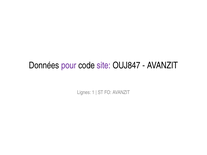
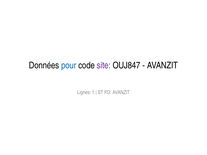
pour colour: purple -> blue
